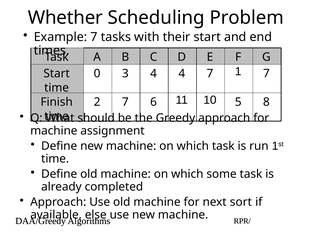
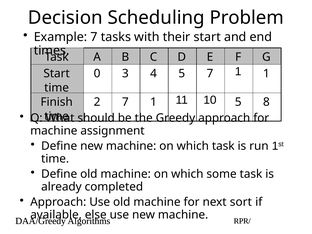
Whether: Whether -> Decision
4 4: 4 -> 5
1 7: 7 -> 1
2 7 6: 6 -> 1
